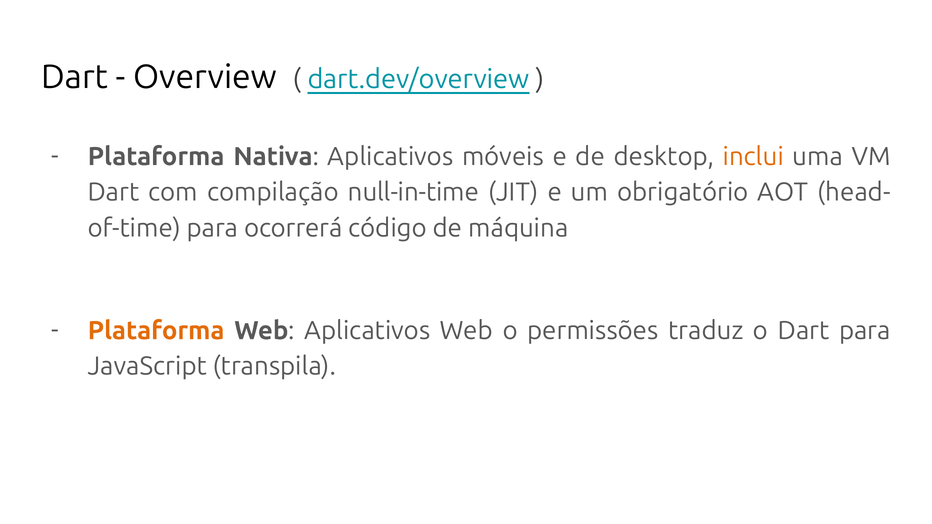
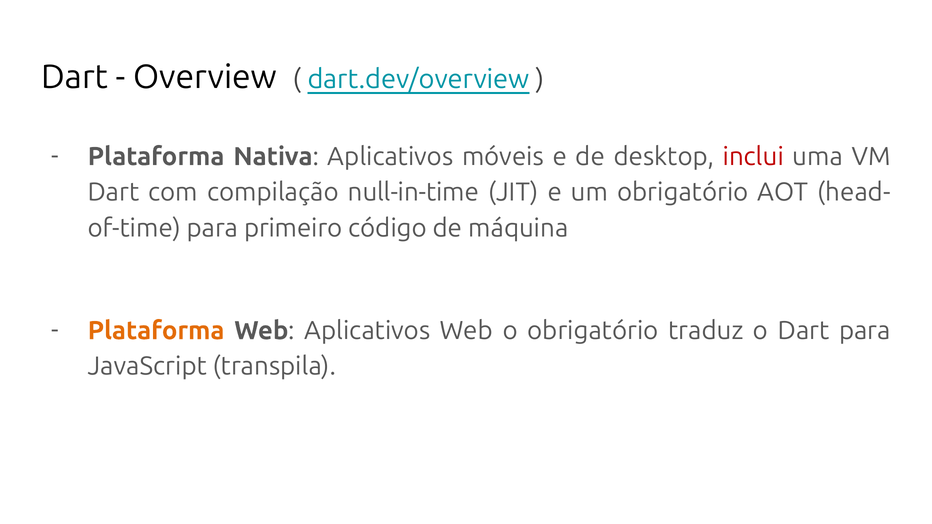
inclui colour: orange -> red
ocorrerá: ocorrerá -> primeiro
o permissões: permissões -> obrigatório
